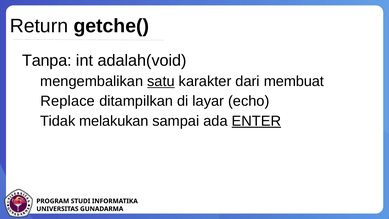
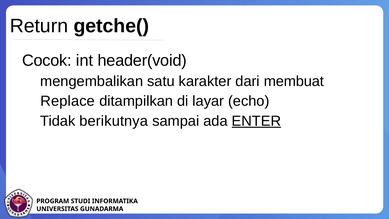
Tanpa: Tanpa -> Cocok
adalah(void: adalah(void -> header(void
satu underline: present -> none
melakukan: melakukan -> berikutnya
